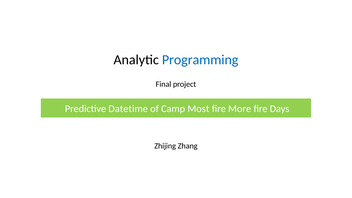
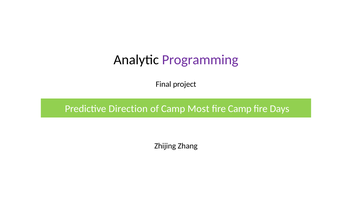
Programming colour: blue -> purple
Datetime: Datetime -> Direction
fire More: More -> Camp
